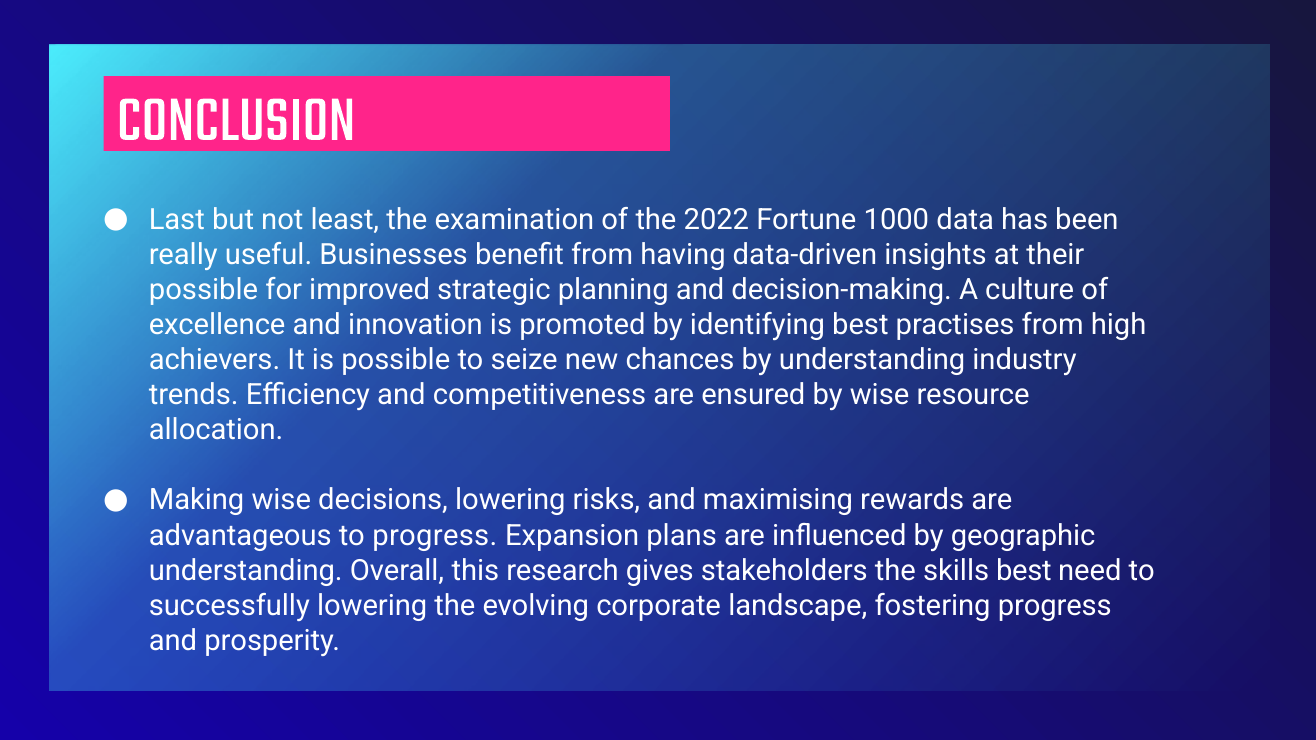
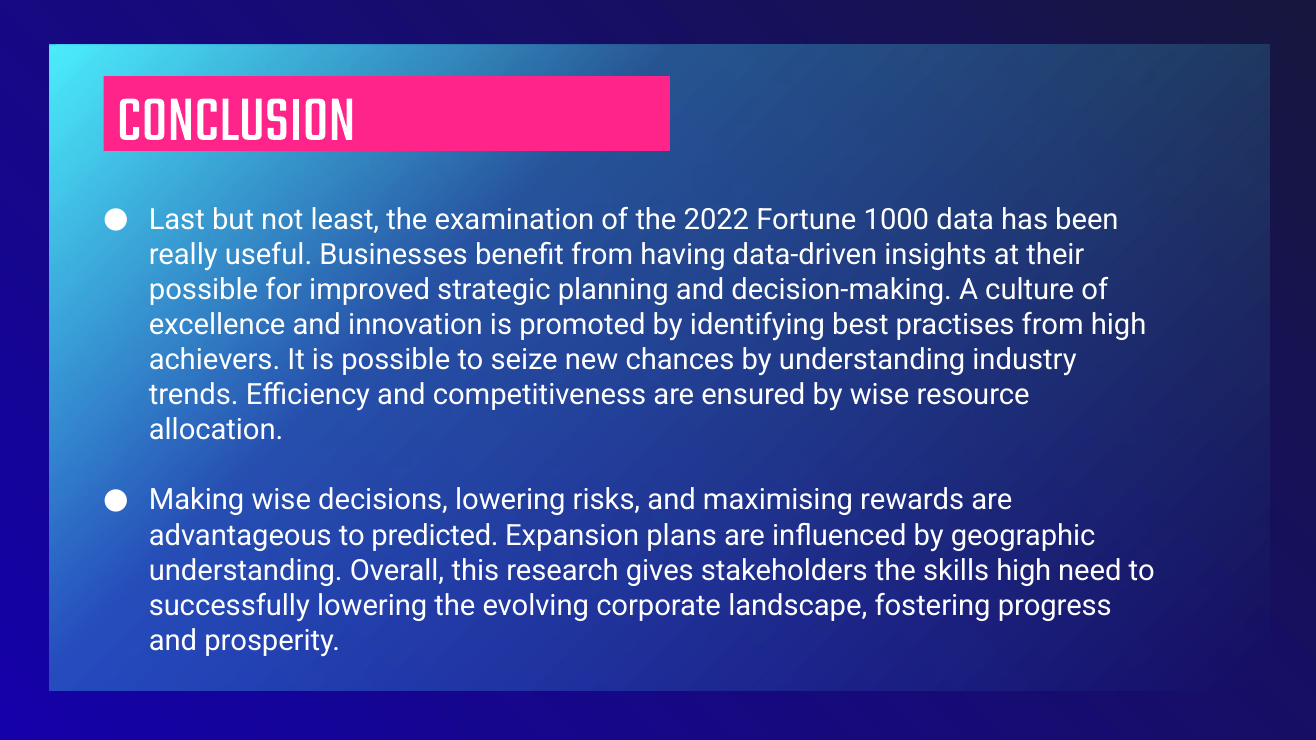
to progress: progress -> predicted
skills best: best -> high
